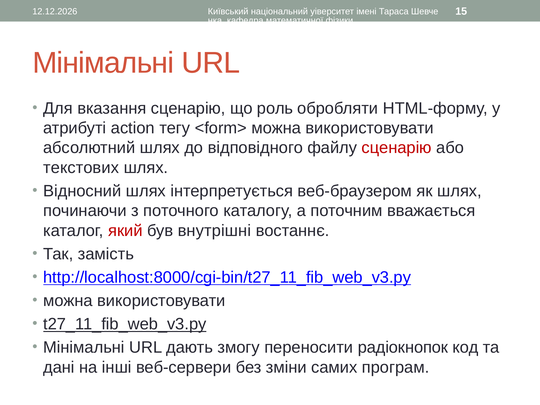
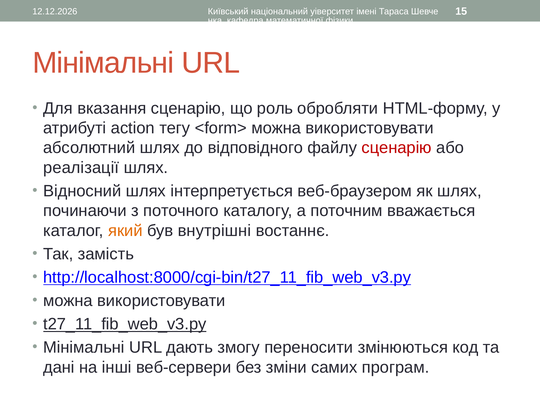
текстових: текстових -> реалізації
який colour: red -> orange
радіокнопок: радіокнопок -> змінюються
